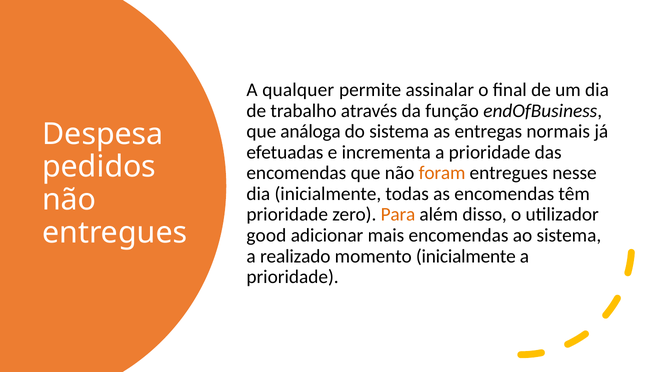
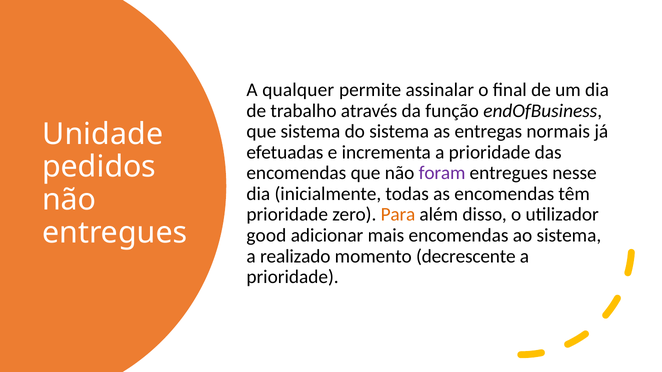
que análoga: análoga -> sistema
Despesa: Despesa -> Unidade
foram colour: orange -> purple
momento inicialmente: inicialmente -> decrescente
